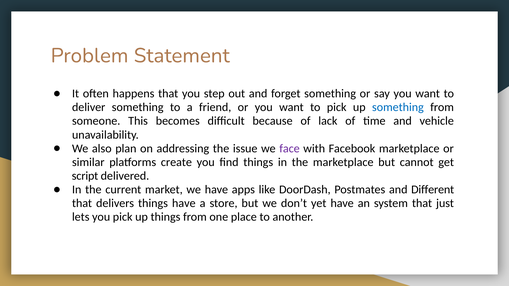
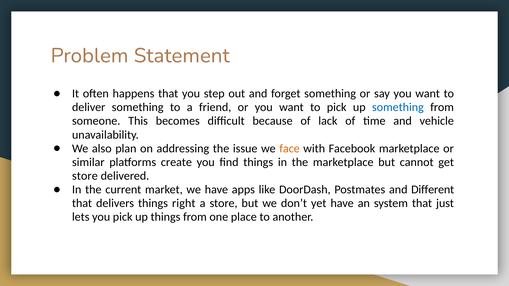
face colour: purple -> orange
script at (85, 176): script -> store
things have: have -> right
